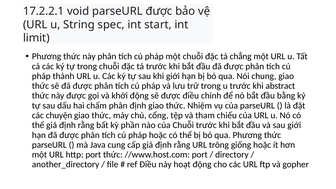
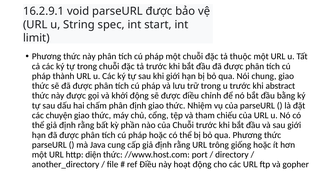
17.2.2.1: 17.2.2.1 -> 16.2.9.1
chẳng: chẳng -> thuộc
http port: port -> diện
